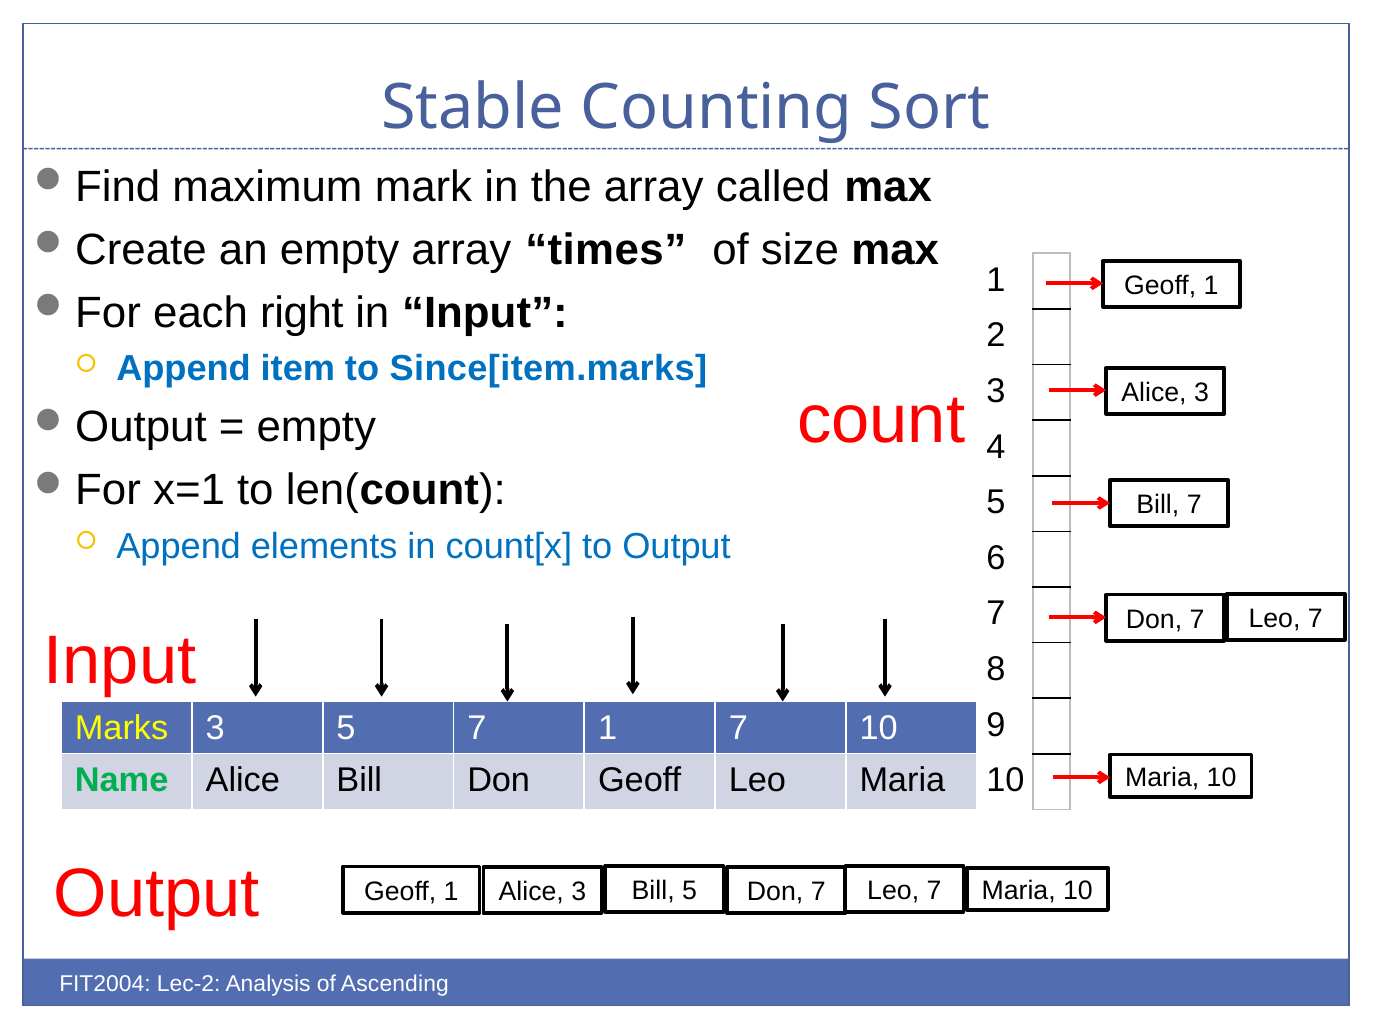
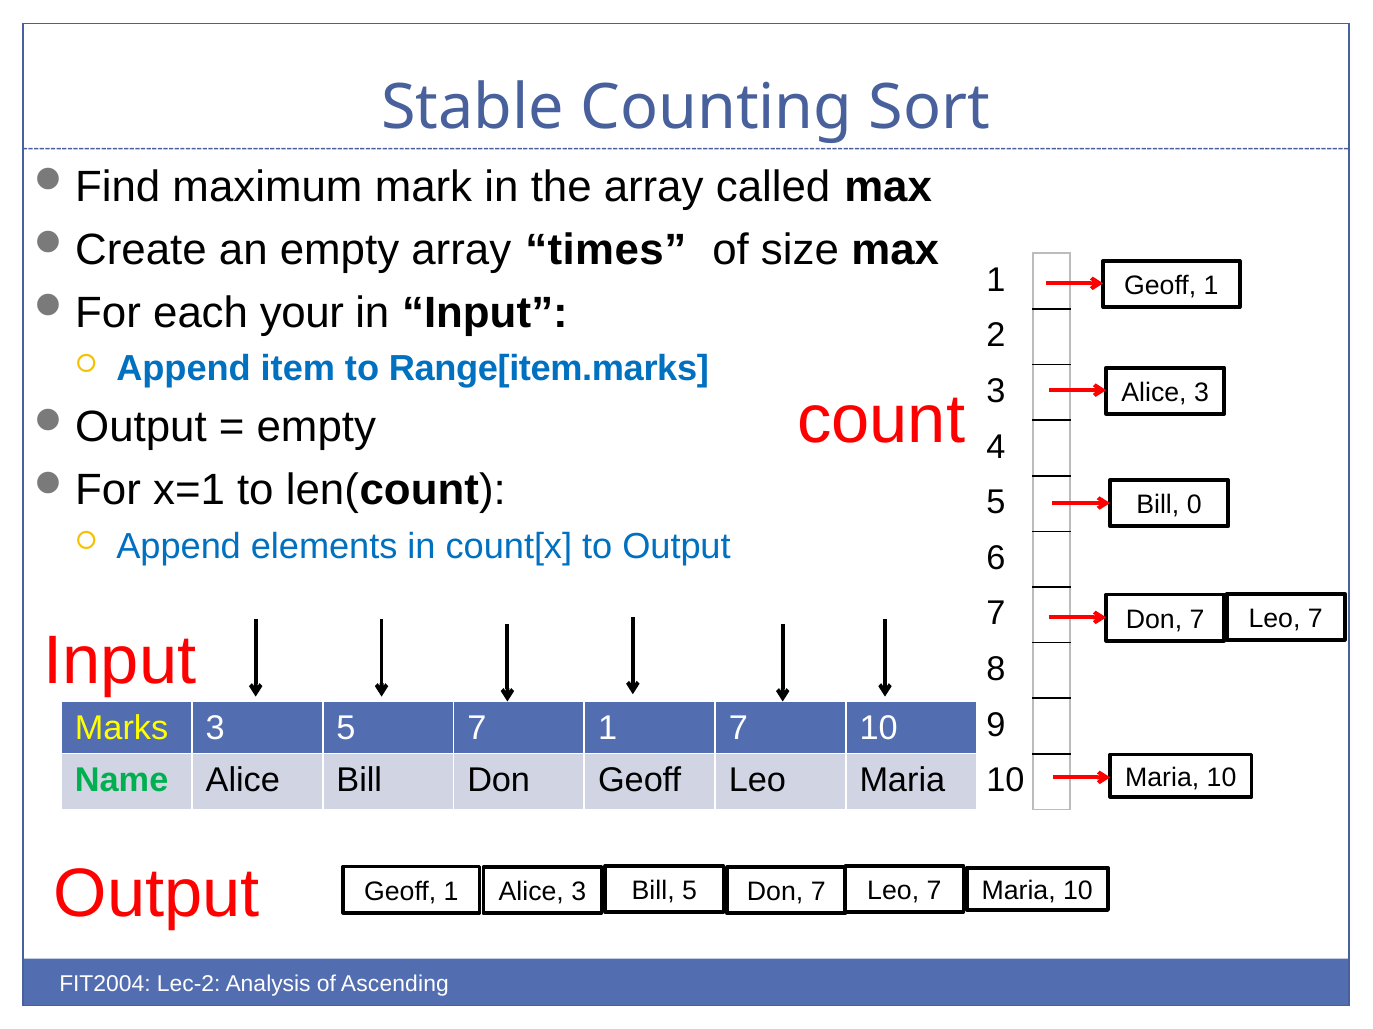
right: right -> your
Since[item.marks: Since[item.marks -> Range[item.marks
Bill 7: 7 -> 0
